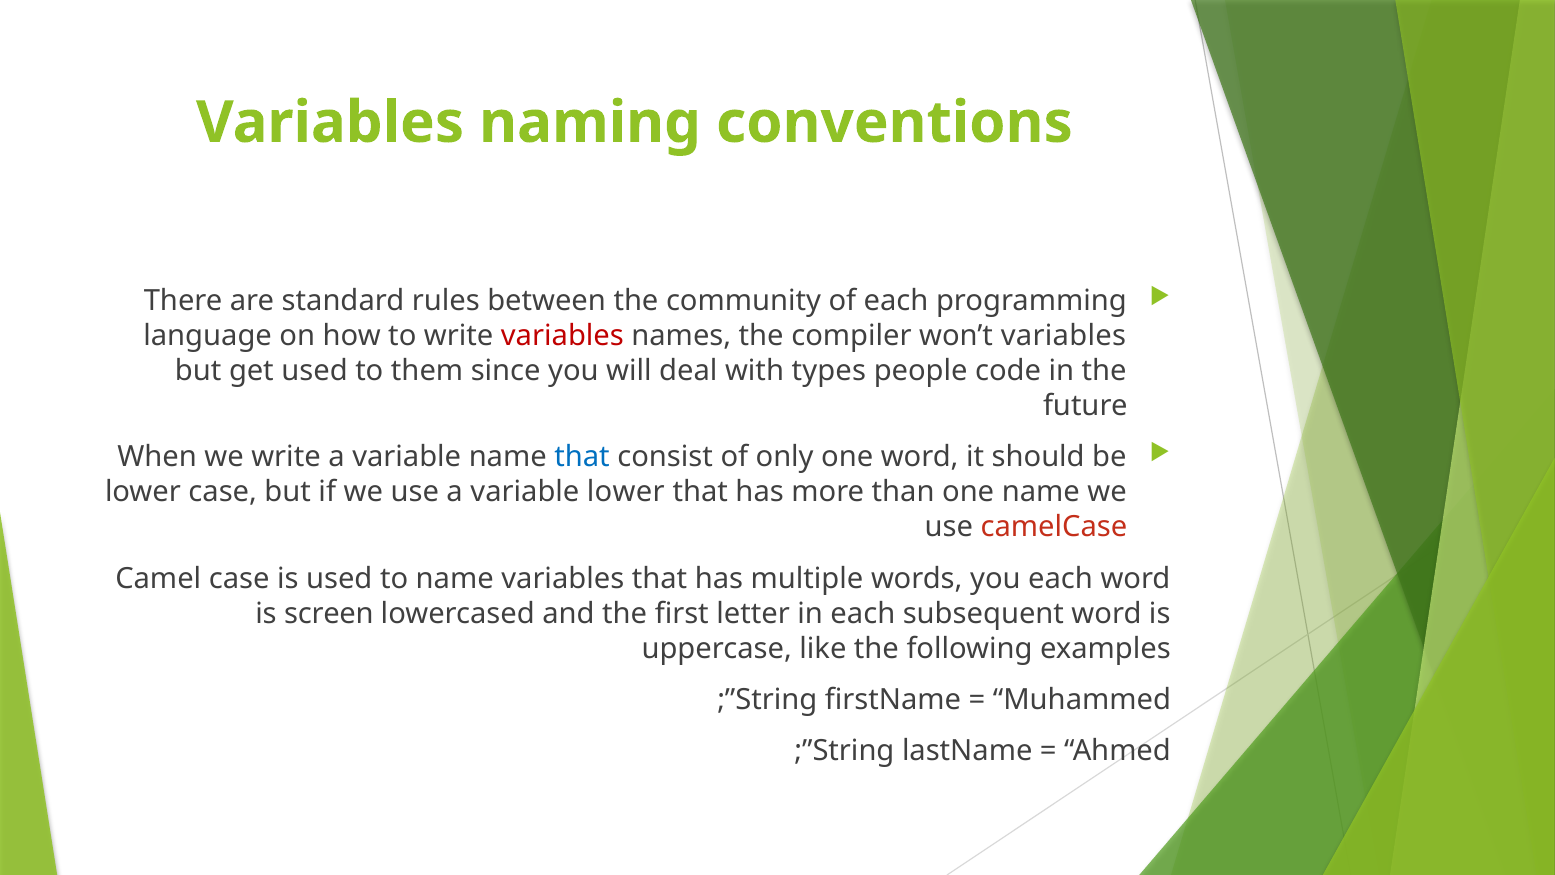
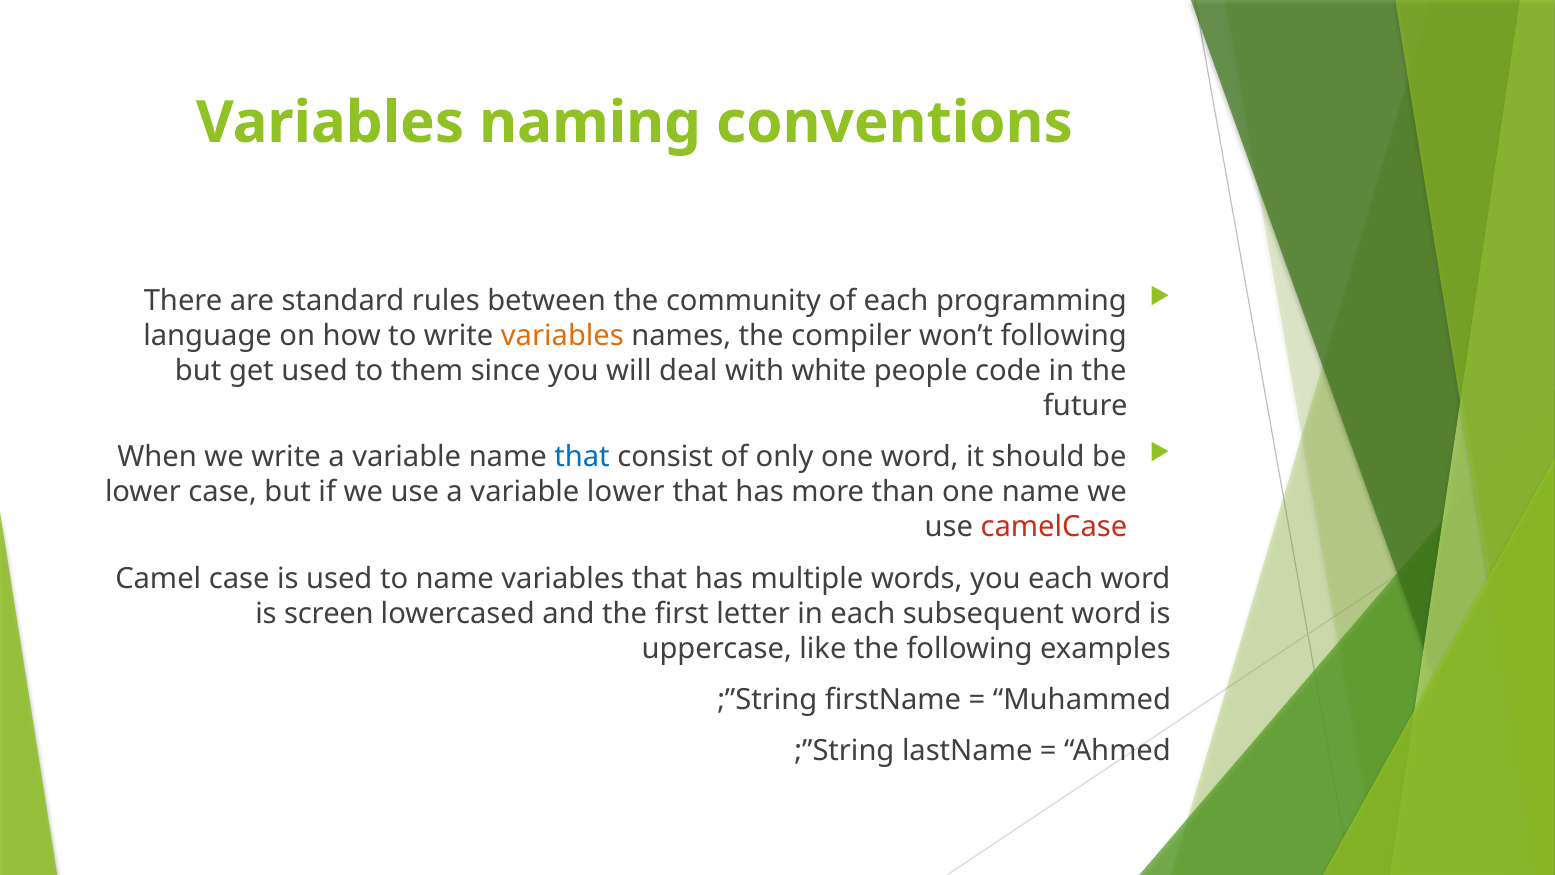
variables at (562, 336) colour: red -> orange
won’t variables: variables -> following
types: types -> white
